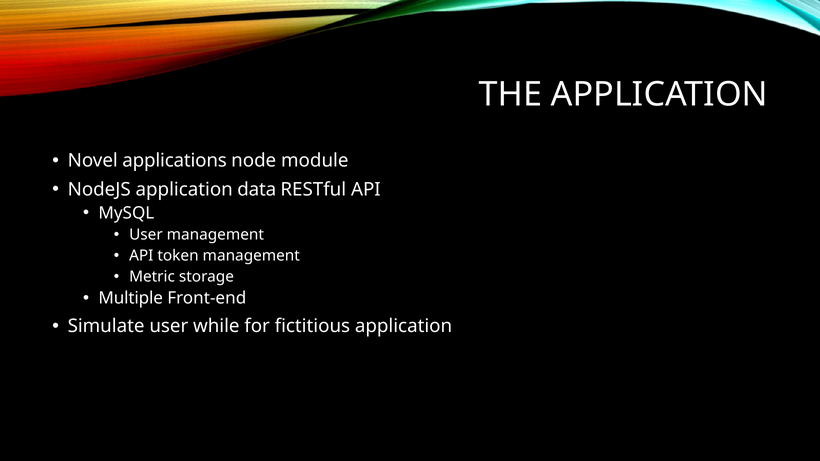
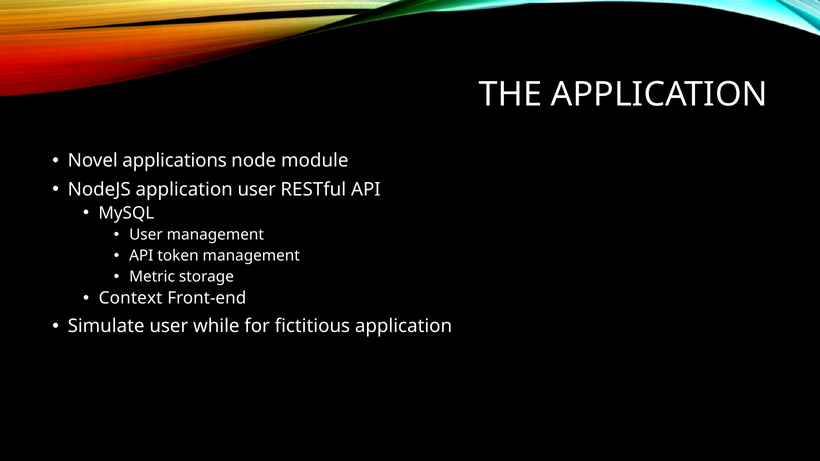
application data: data -> user
Multiple: Multiple -> Context
